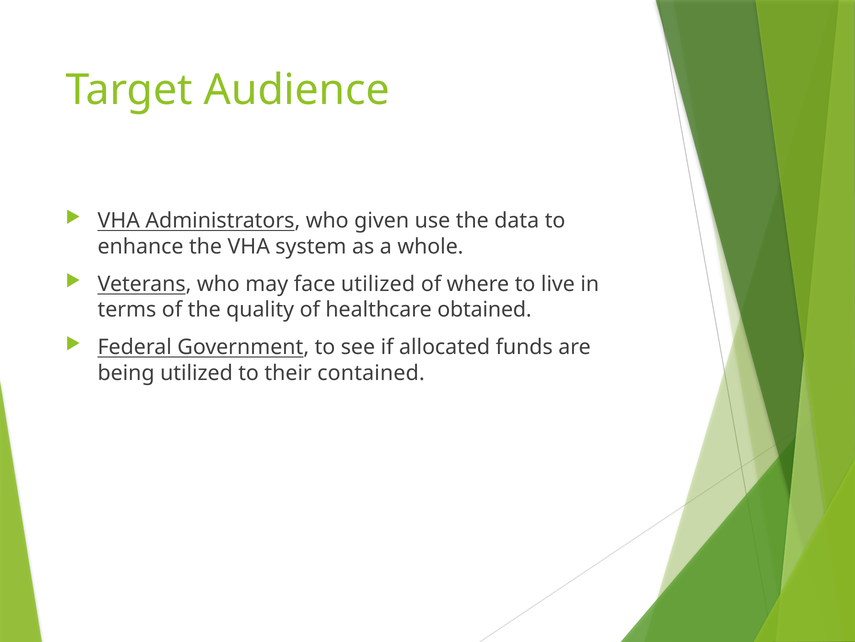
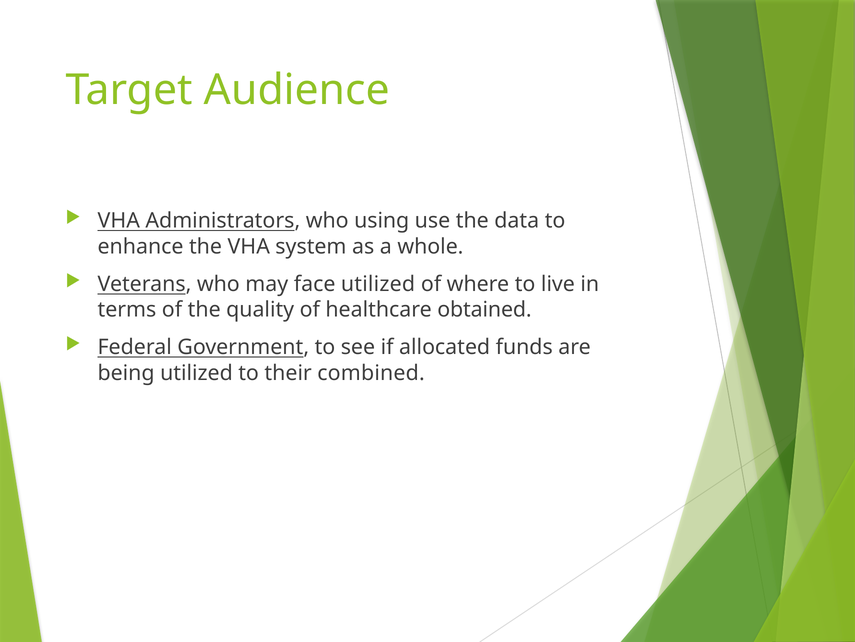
given: given -> using
contained: contained -> combined
